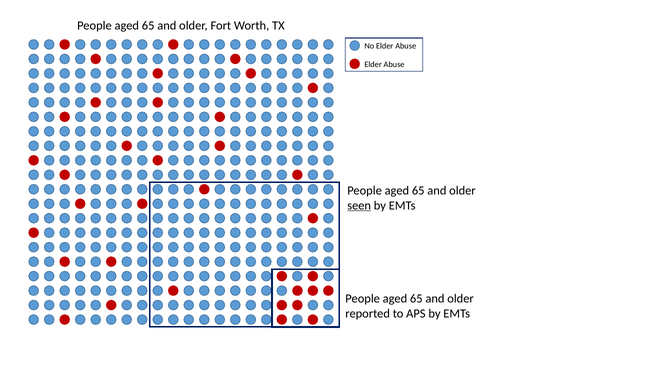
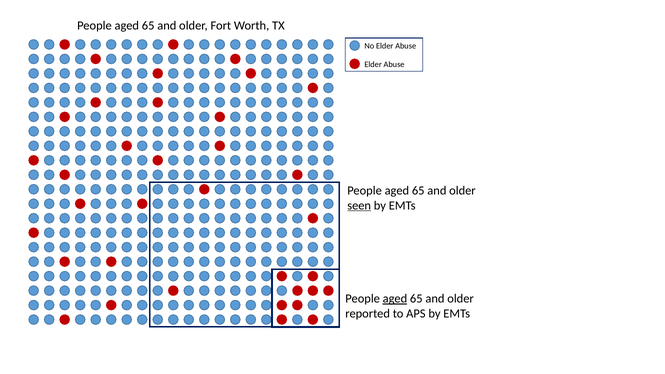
aged at (395, 299) underline: none -> present
